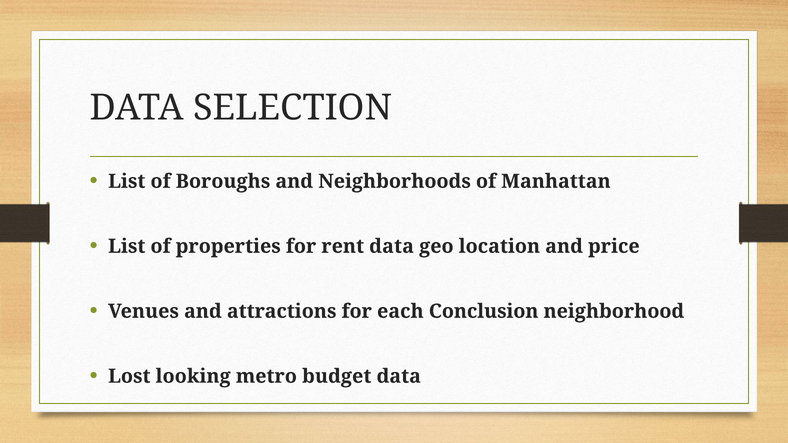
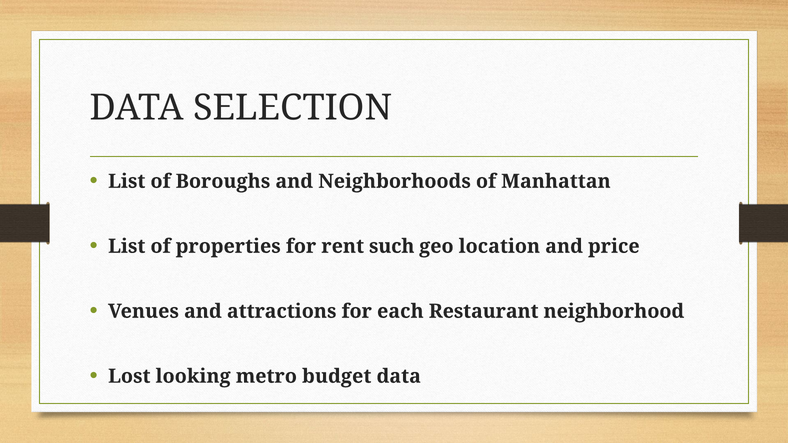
rent data: data -> such
Conclusion: Conclusion -> Restaurant
